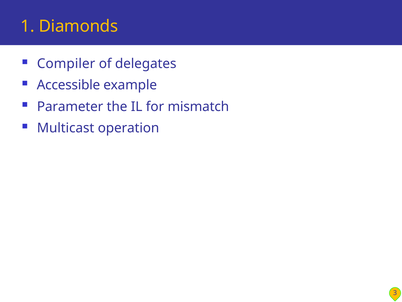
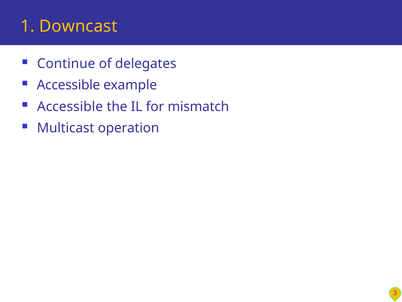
Diamonds: Diamonds -> Downcast
Compiler: Compiler -> Continue
Parameter at (70, 107): Parameter -> Accessible
